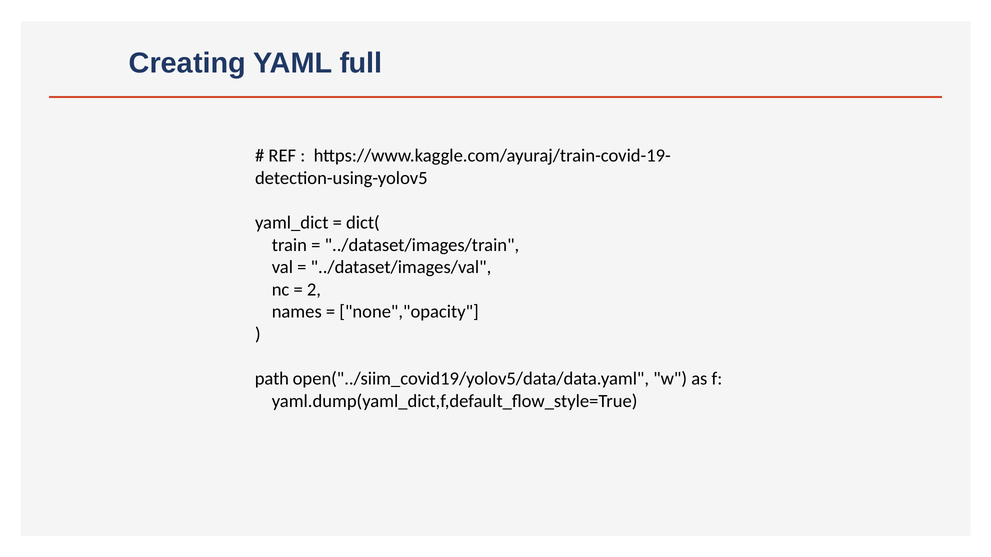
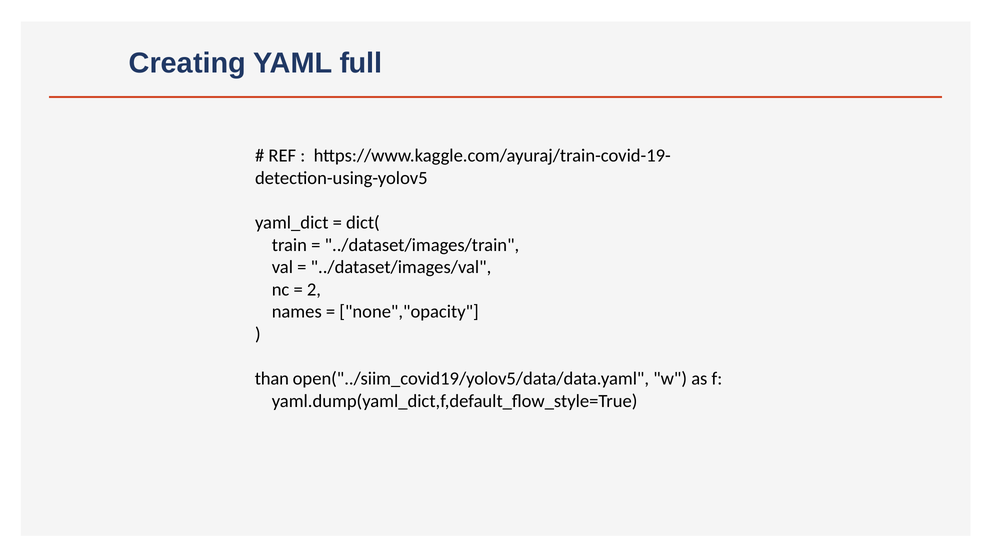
path: path -> than
